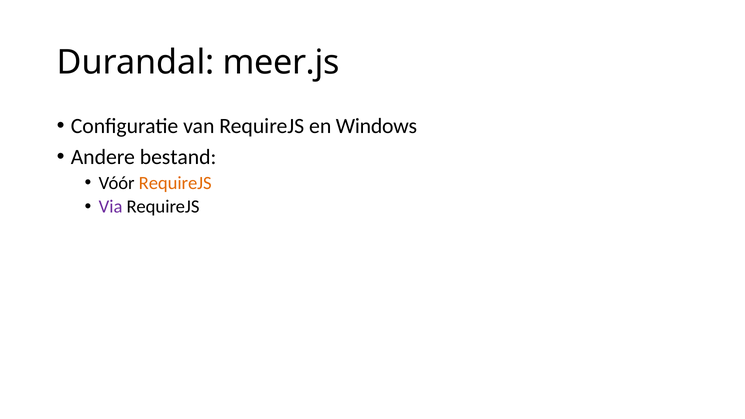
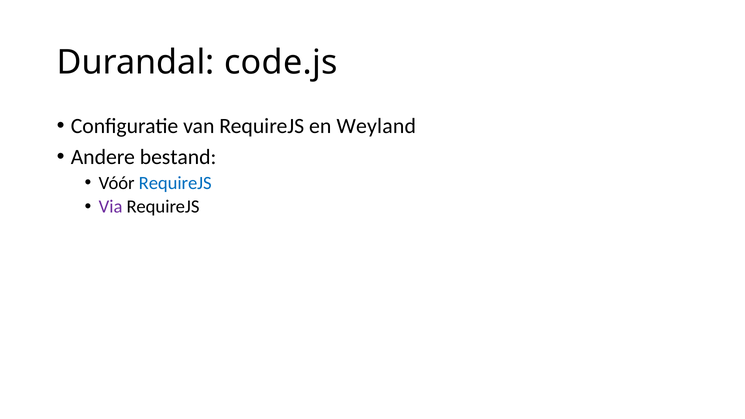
meer.js: meer.js -> code.js
Windows: Windows -> Weyland
RequireJS at (175, 183) colour: orange -> blue
